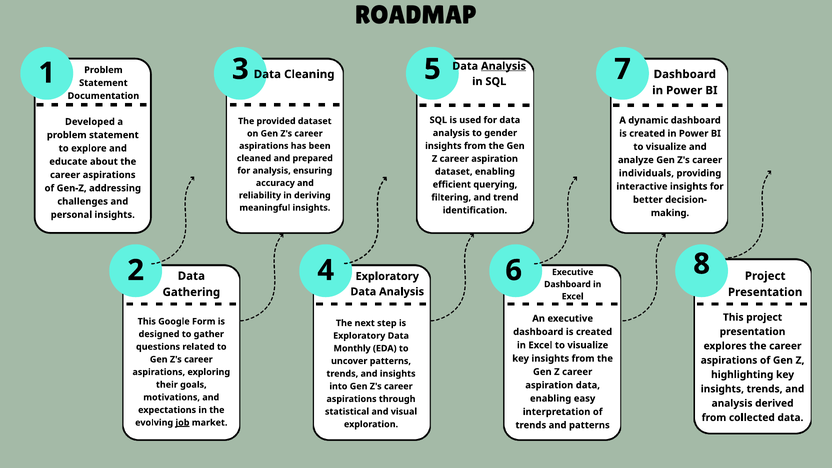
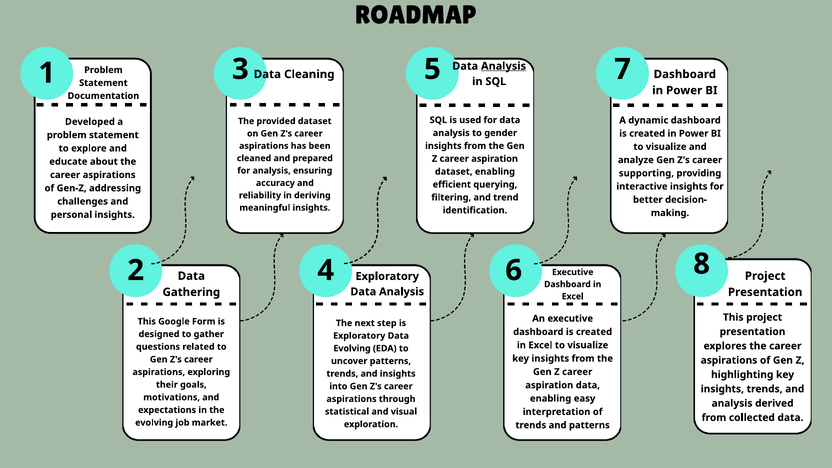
individuals: individuals -> supporting
Monthly at (352, 348): Monthly -> Evolving
job underline: present -> none
